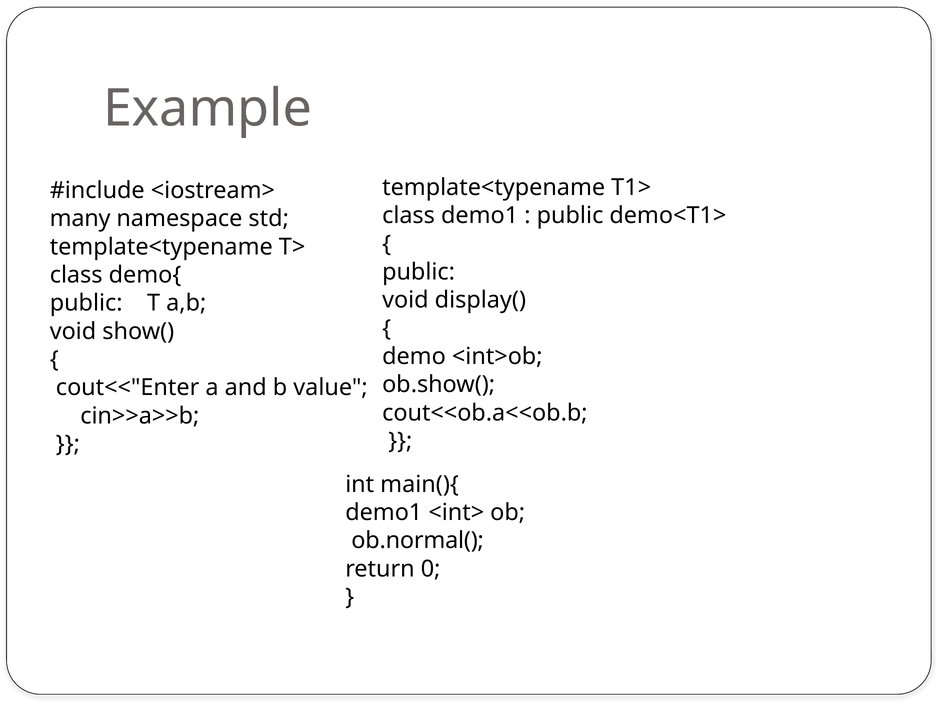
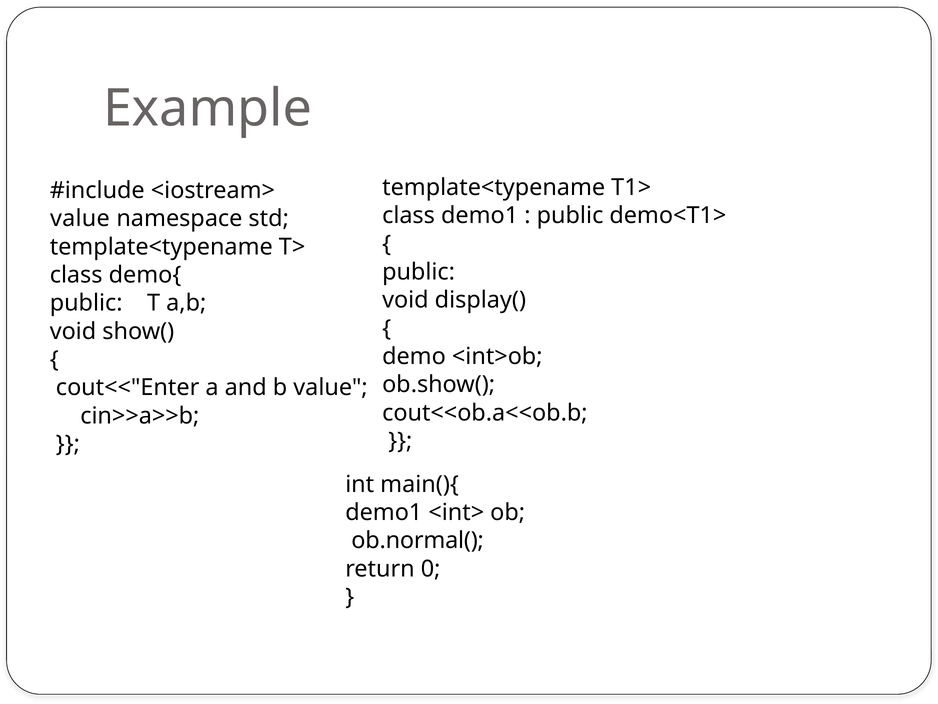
many at (80, 219): many -> value
